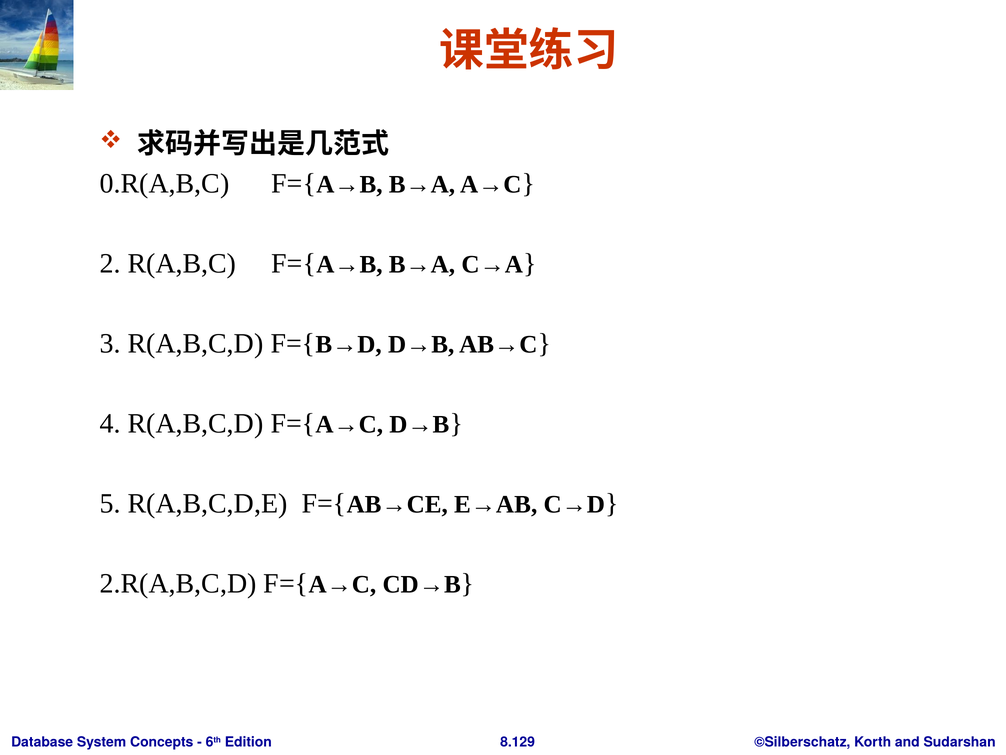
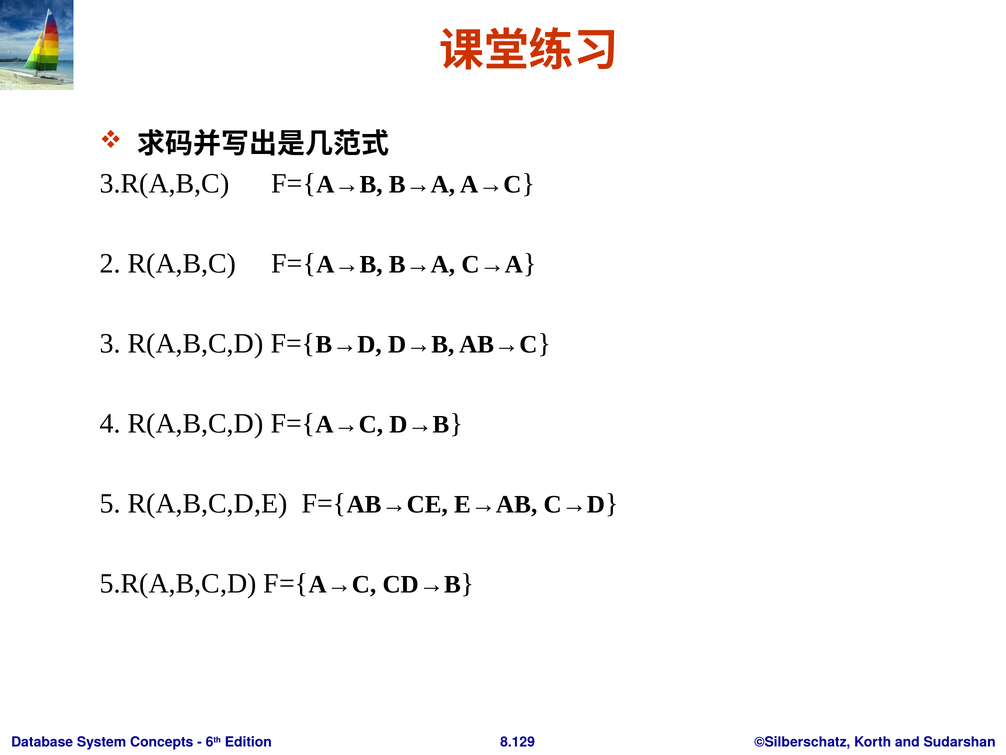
0.R(A,B,C: 0.R(A,B,C -> 3.R(A,B,C
2.R(A,B,C,D: 2.R(A,B,C,D -> 5.R(A,B,C,D
